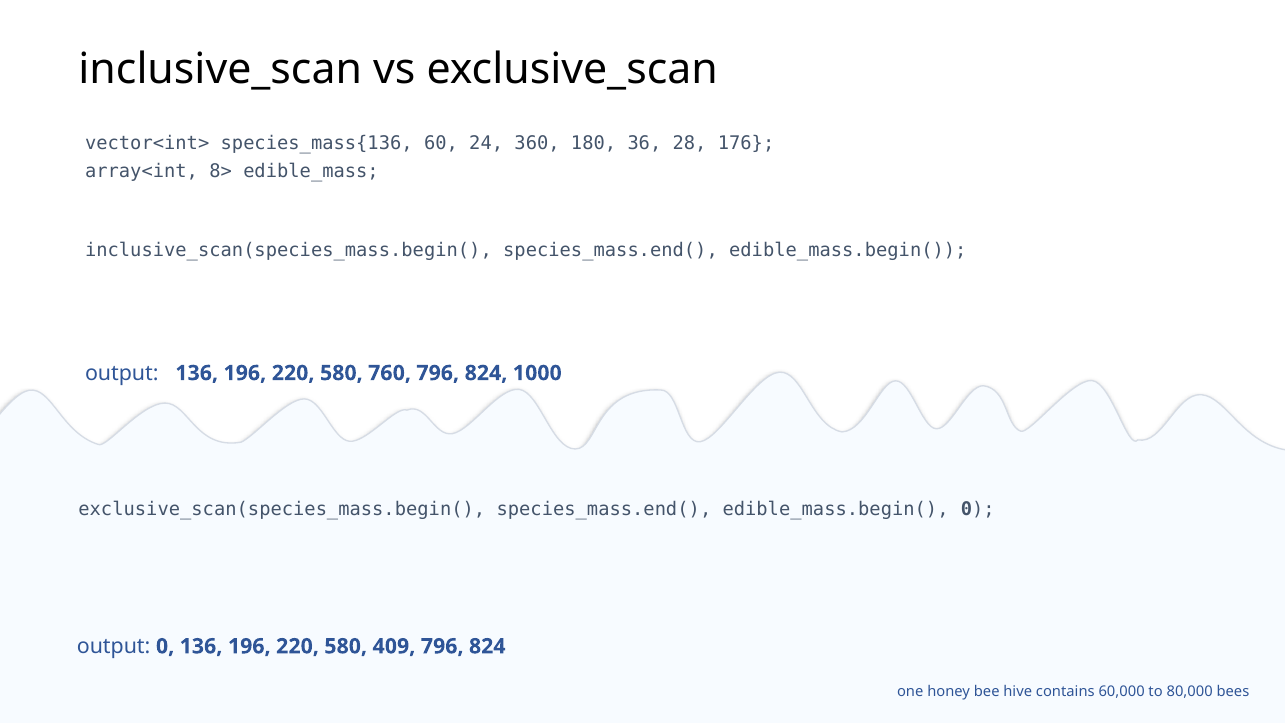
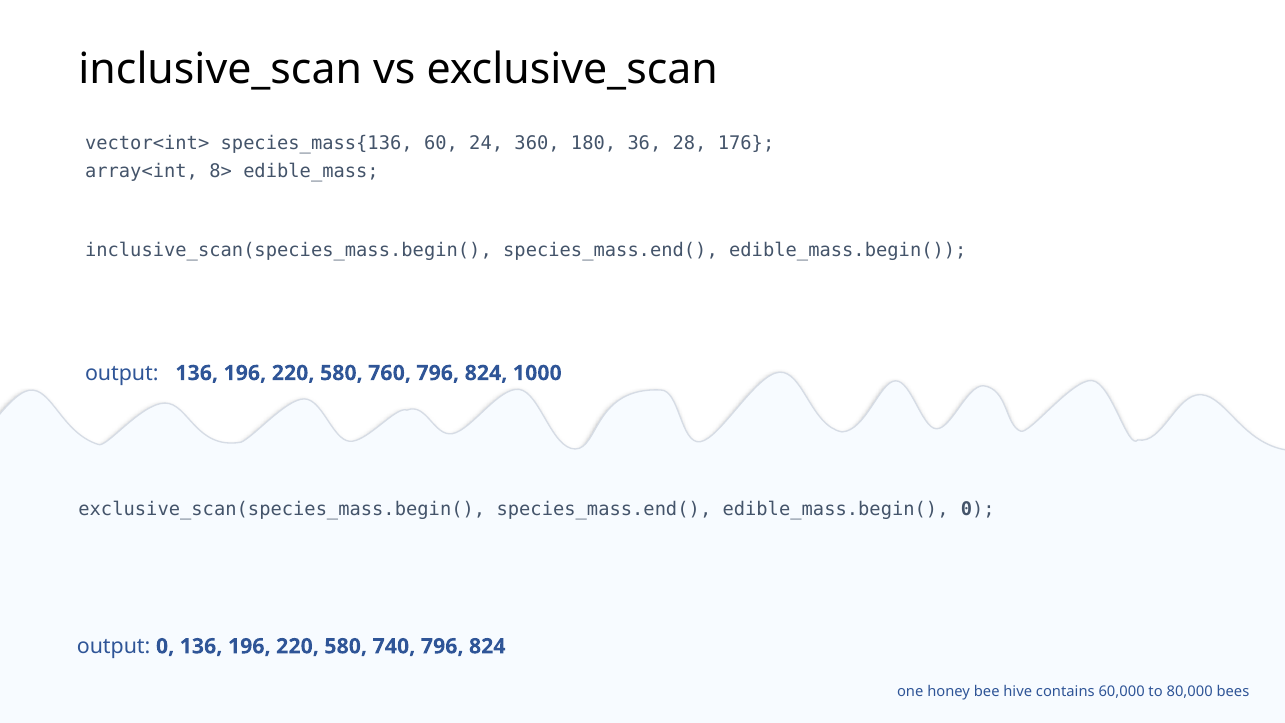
409: 409 -> 740
